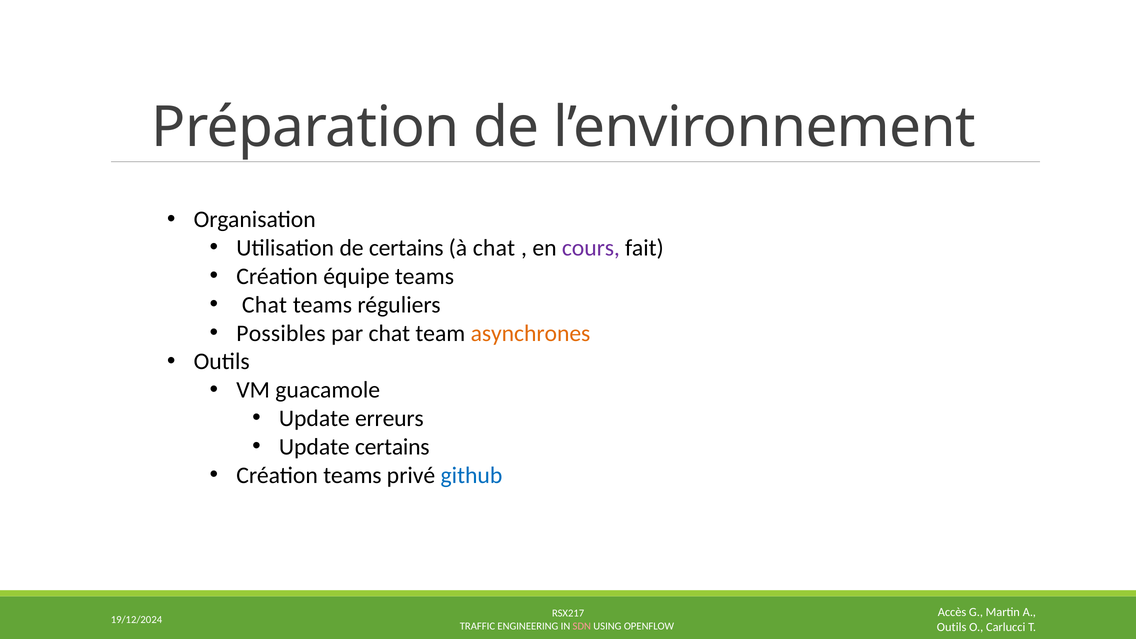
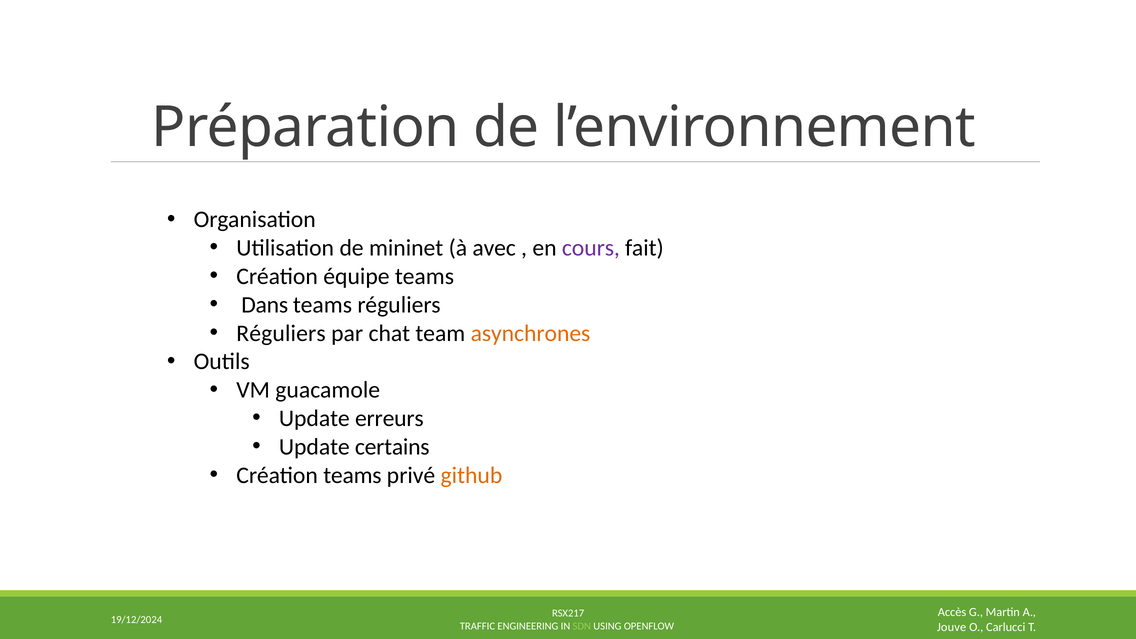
de certains: certains -> mininet
à chat: chat -> avec
Chat at (264, 305): Chat -> Dans
Possibles at (281, 333): Possibles -> Réguliers
github colour: blue -> orange
SDN colour: pink -> light green
Outils at (952, 627): Outils -> Jouve
